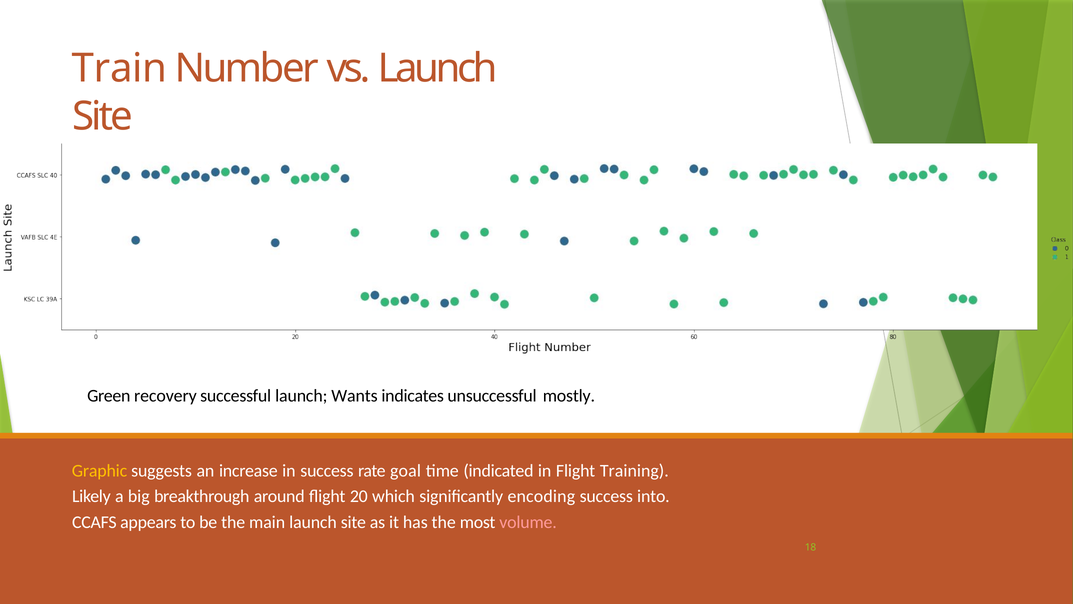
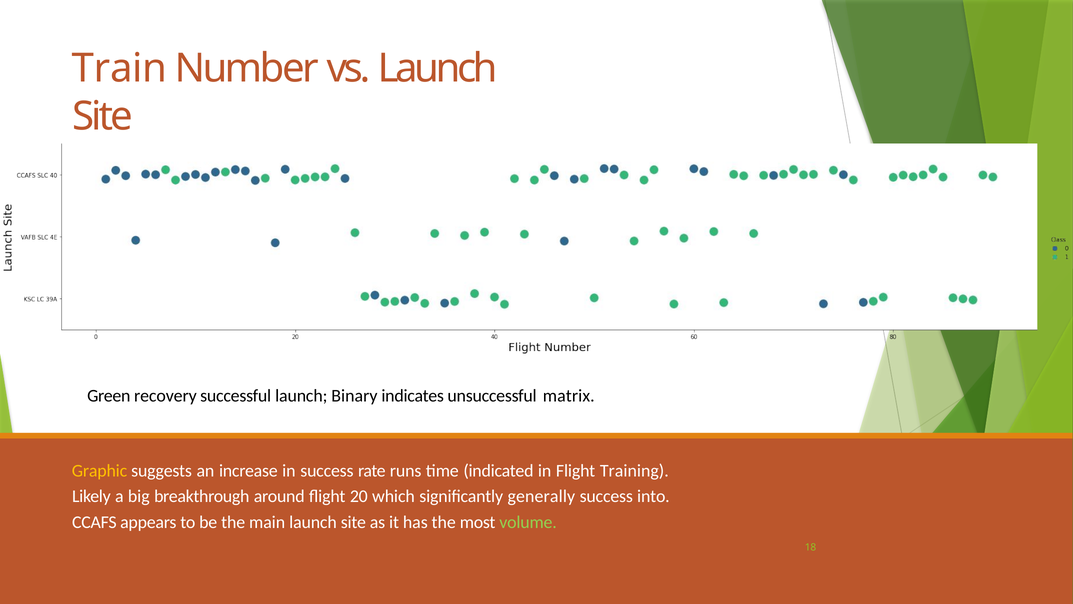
Wants: Wants -> Binary
mostly: mostly -> matrix
goal: goal -> runs
encoding: encoding -> generally
volume colour: pink -> light green
